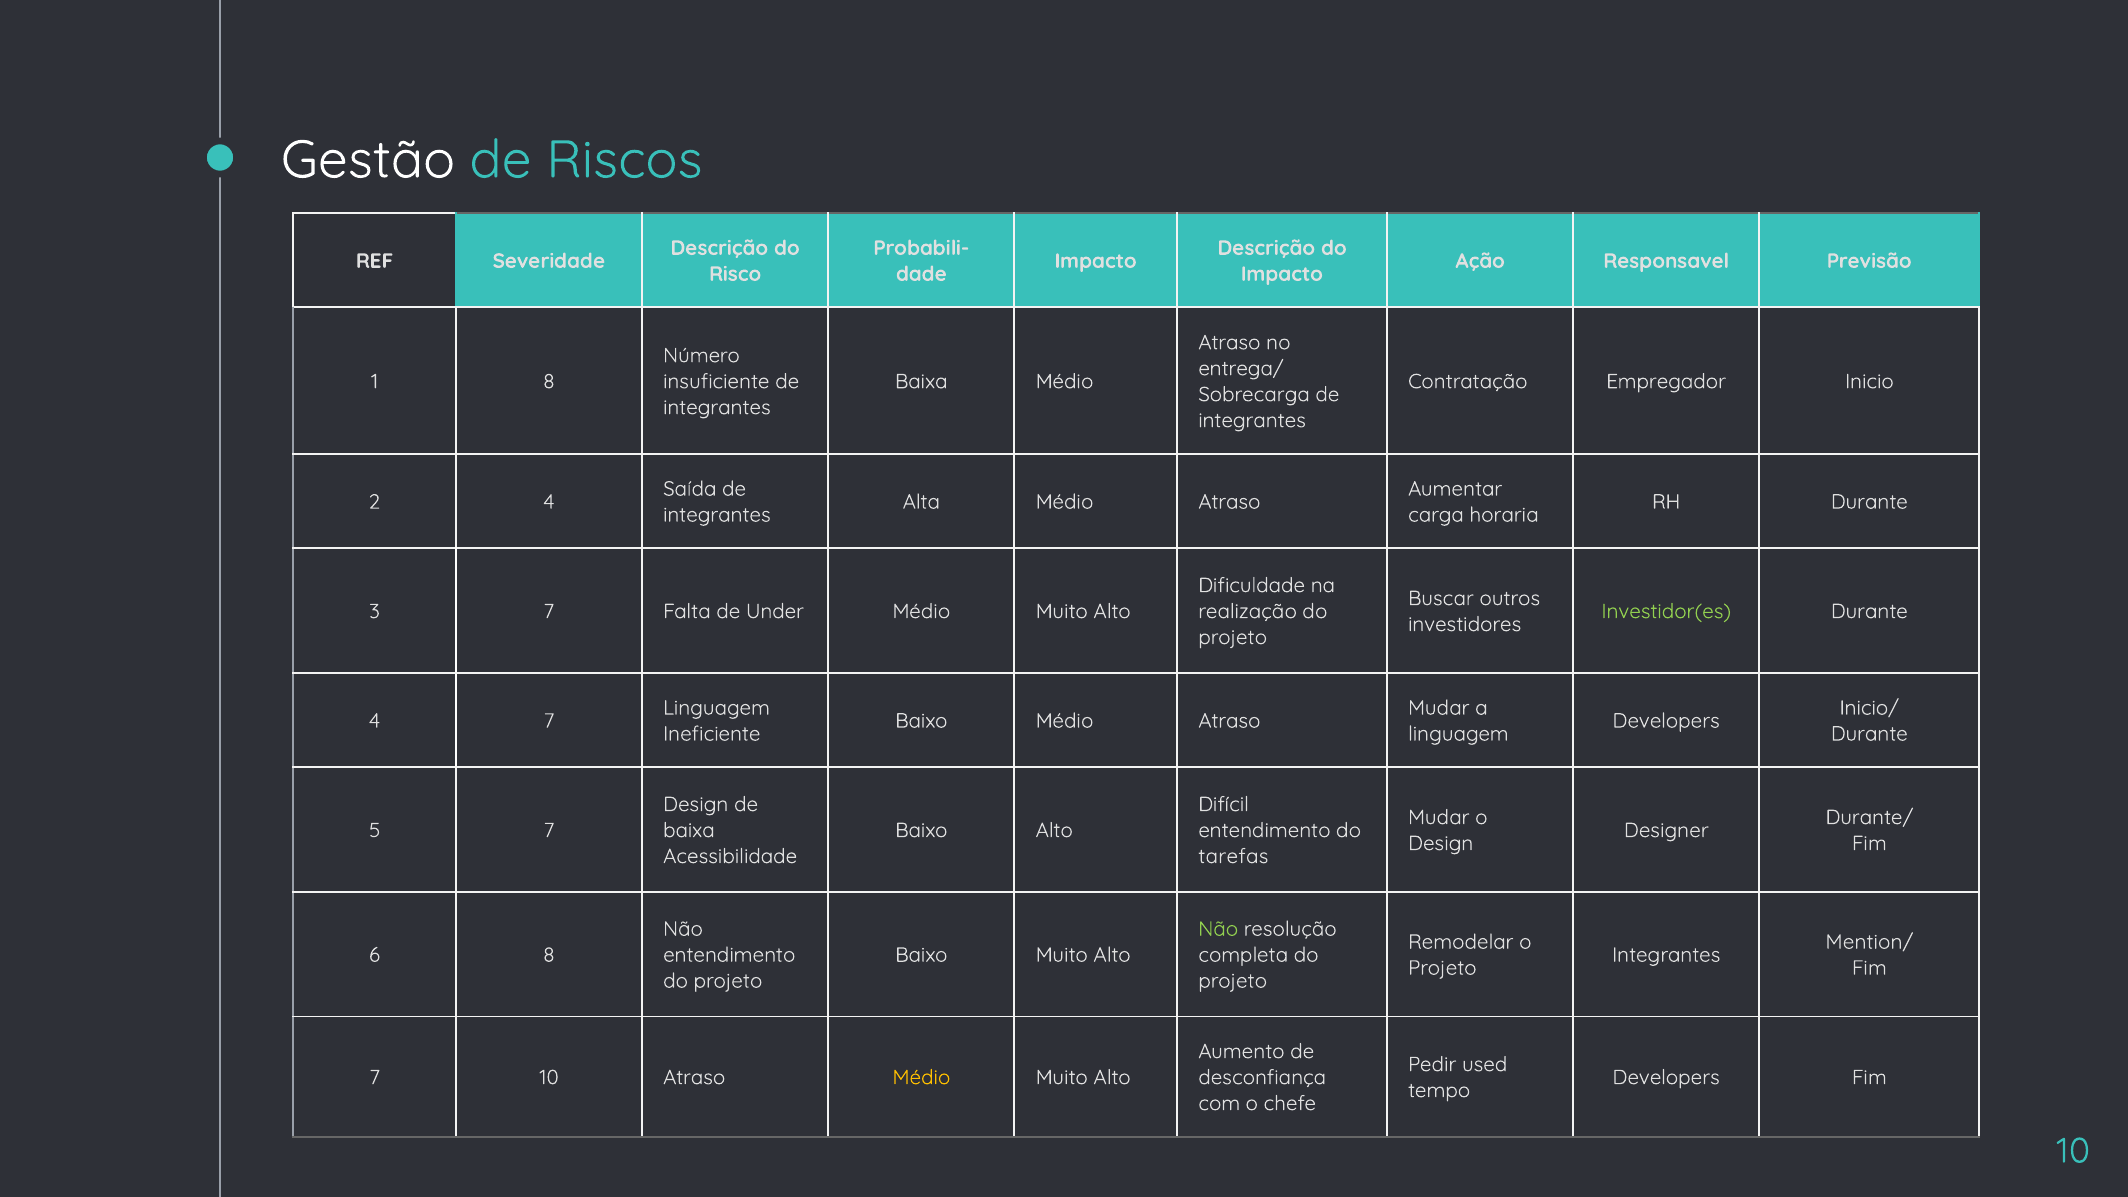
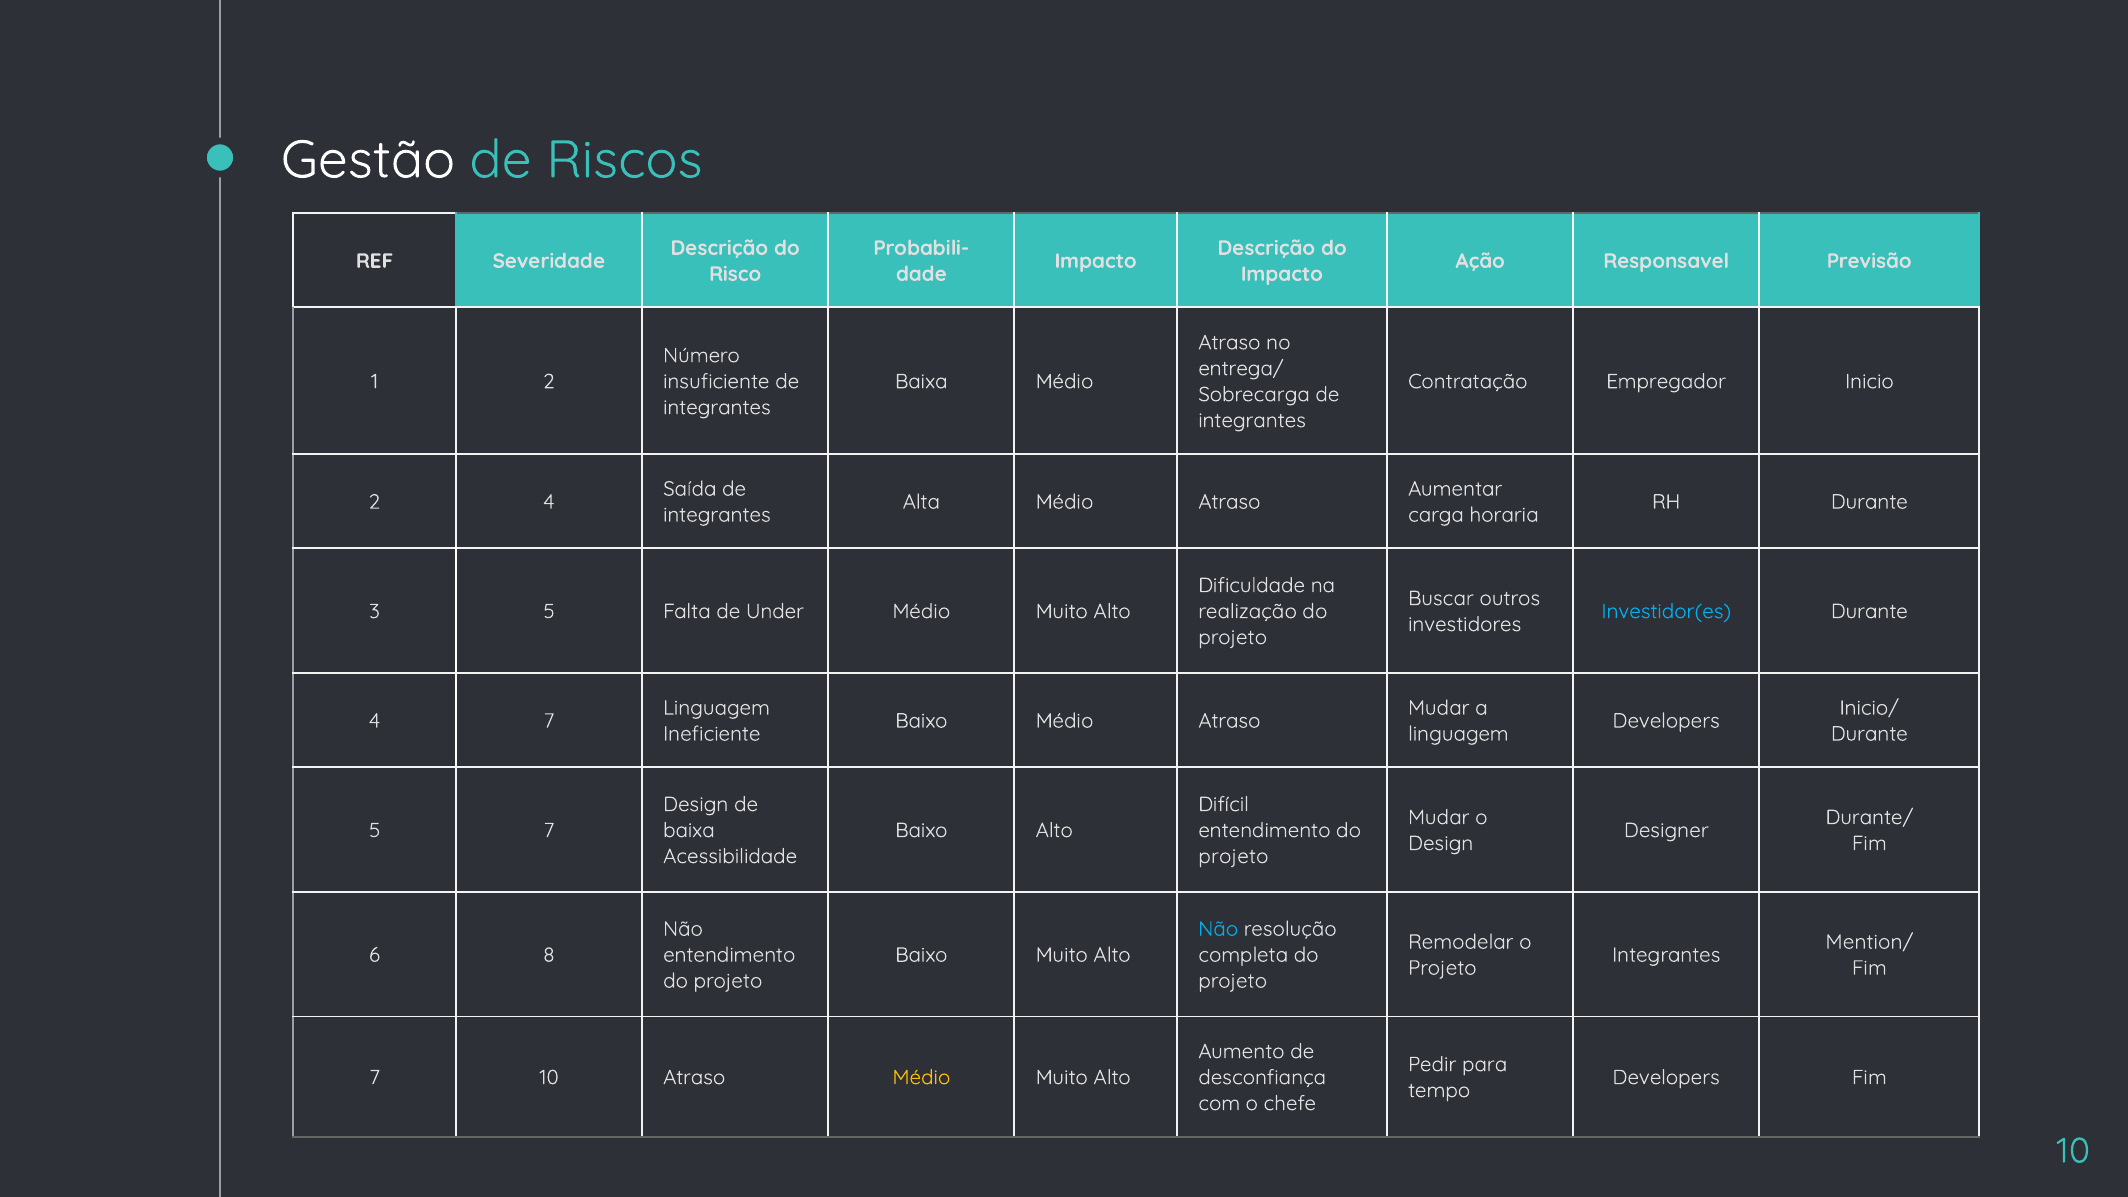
1 8: 8 -> 2
3 7: 7 -> 5
Investidor(es colour: light green -> light blue
tarefas at (1233, 856): tarefas -> projeto
Não at (1218, 929) colour: light green -> light blue
used: used -> para
